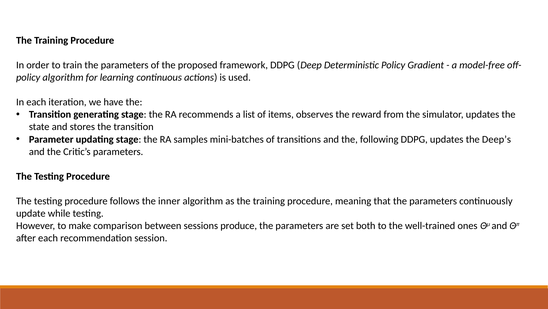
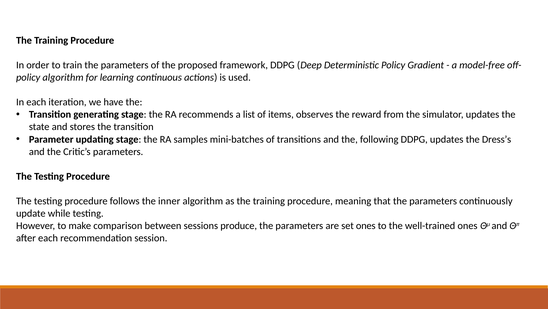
Deep’s: Deep’s -> Dress’s
set both: both -> ones
